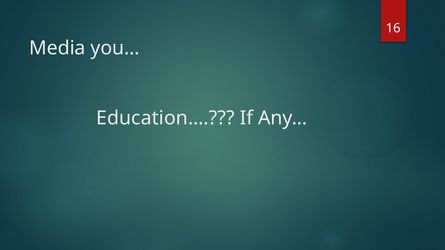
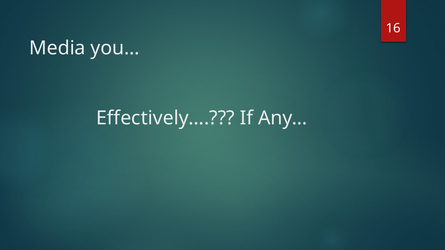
Education…: Education… -> Effectively…
